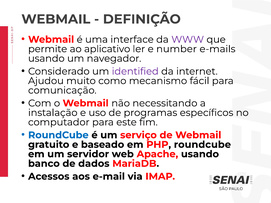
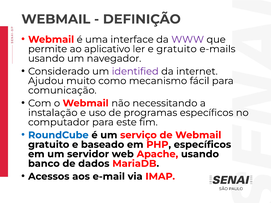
e number: number -> gratuito
PHP roundcube: roundcube -> específicos
